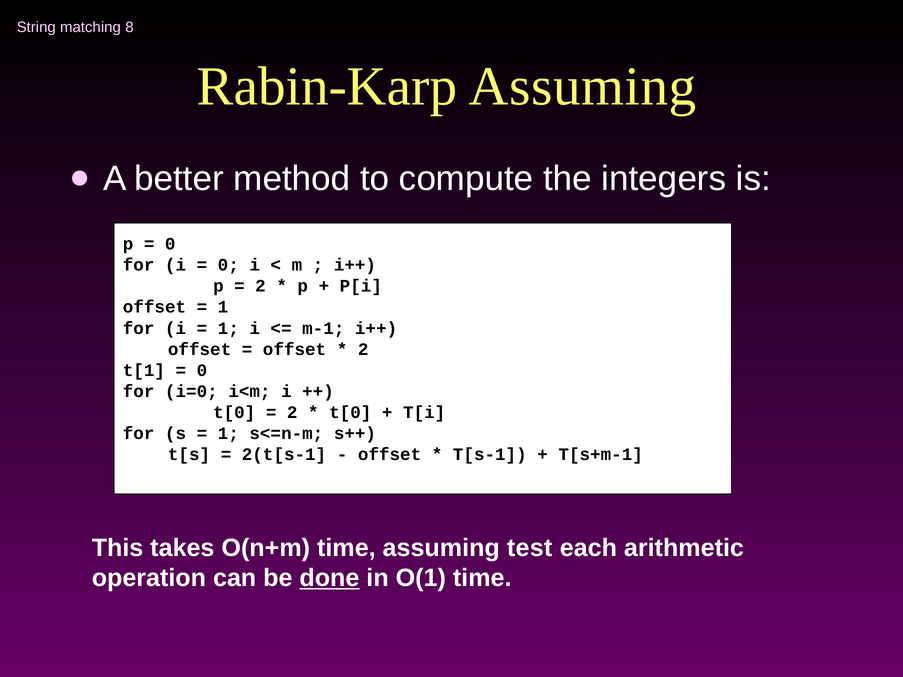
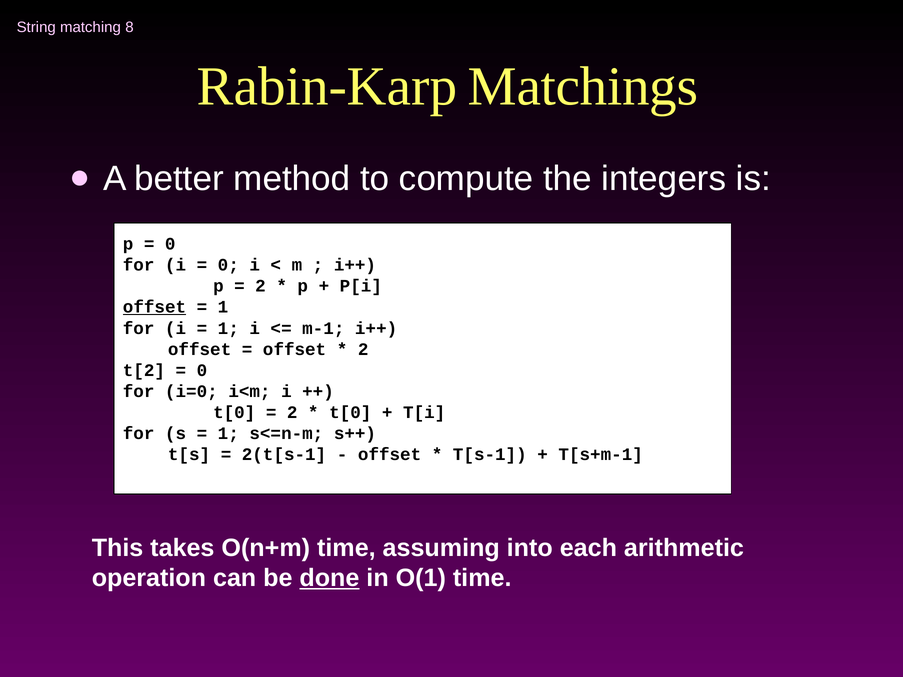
Rabin-Karp Assuming: Assuming -> Matchings
offset at (154, 307) underline: none -> present
t[1: t[1 -> t[2
test: test -> into
